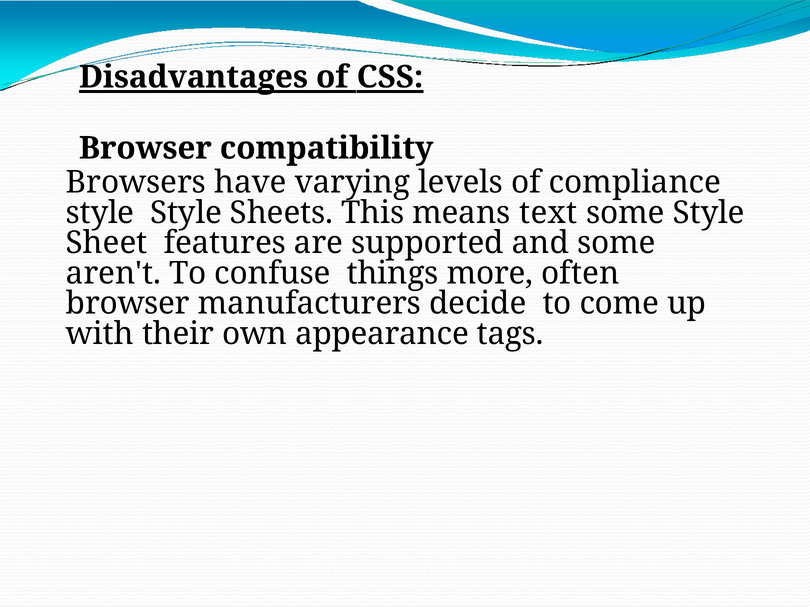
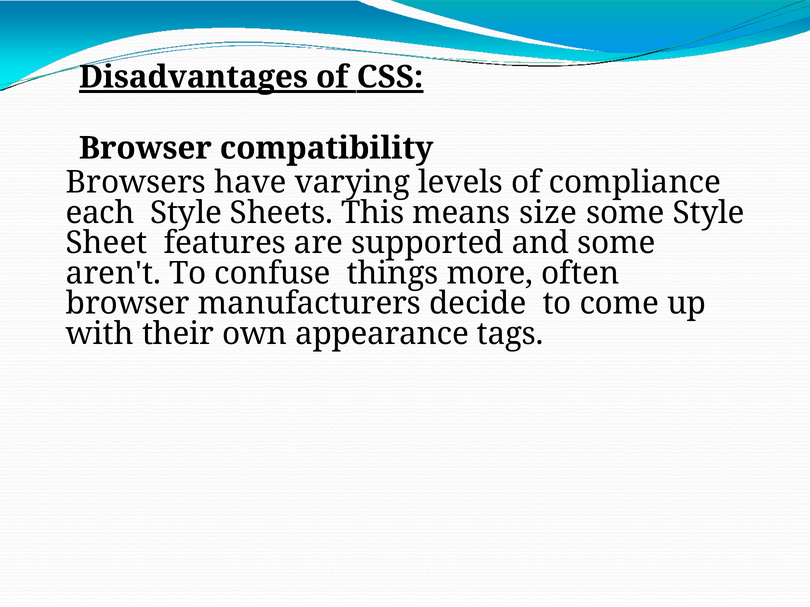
style at (100, 213): style -> each
text: text -> size
